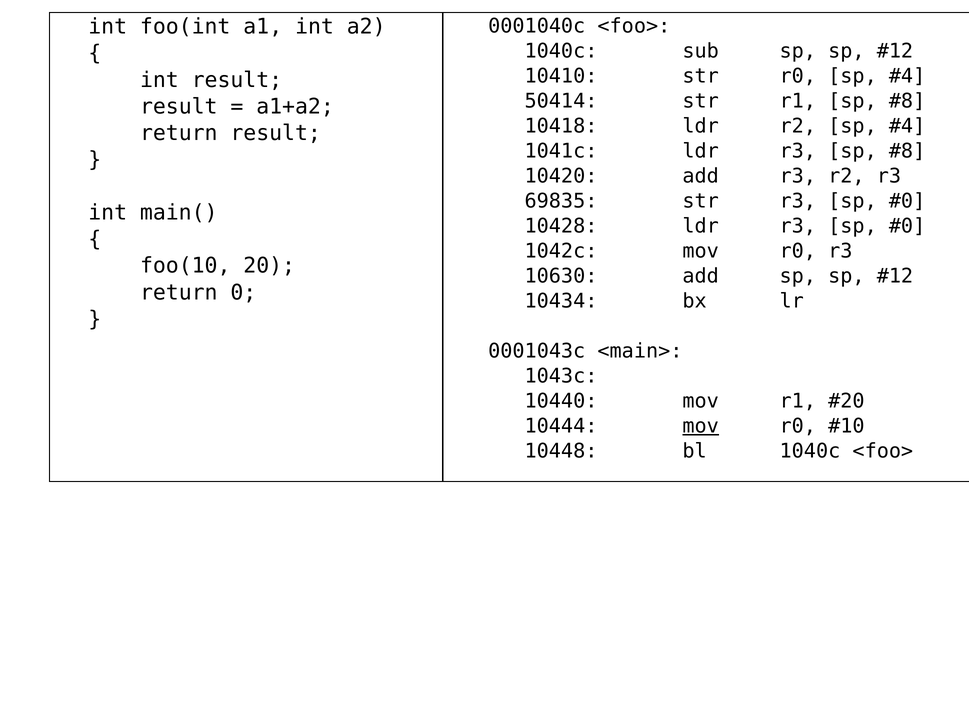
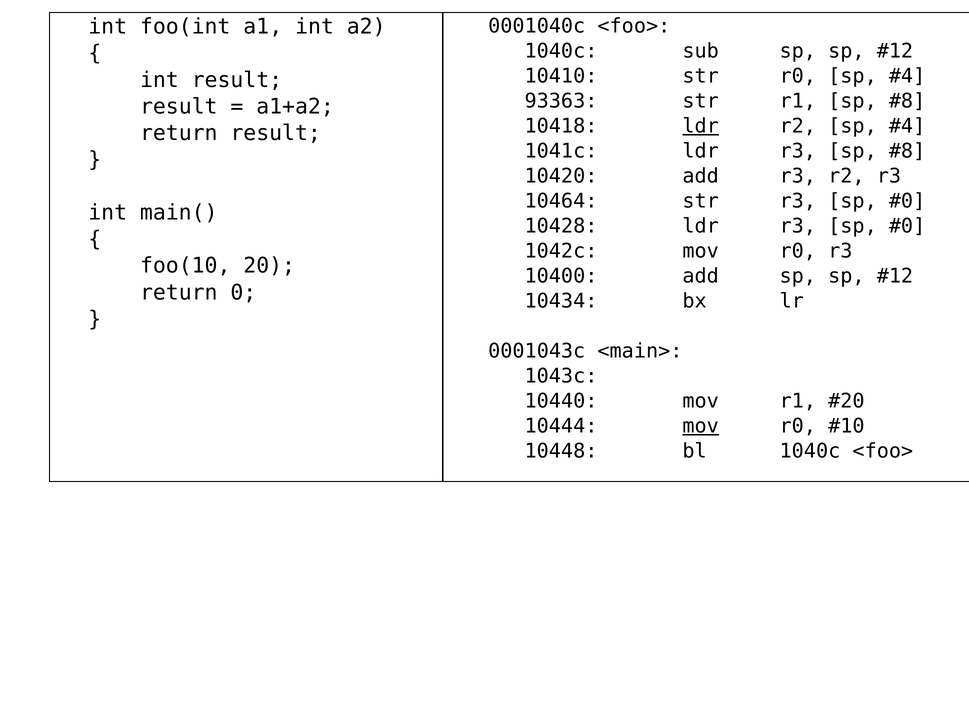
50414: 50414 -> 93363
ldr at (701, 126) underline: none -> present
69835: 69835 -> 10464
10630: 10630 -> 10400
